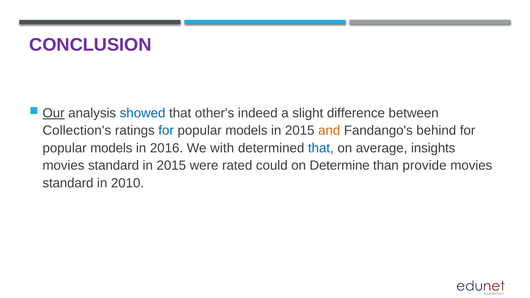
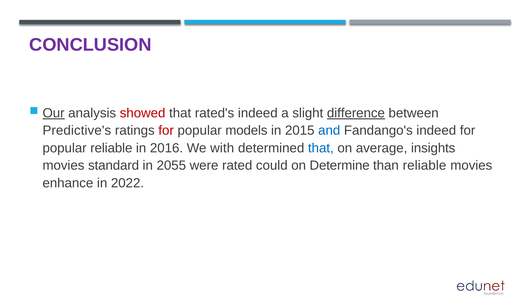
showed colour: blue -> red
other's: other's -> rated's
difference underline: none -> present
Collection's: Collection's -> Predictive's
for at (166, 131) colour: blue -> red
and colour: orange -> blue
Fandango's behind: behind -> indeed
models at (111, 148): models -> reliable
2015 at (171, 166): 2015 -> 2055
than provide: provide -> reliable
standard at (68, 183): standard -> enhance
2010: 2010 -> 2022
